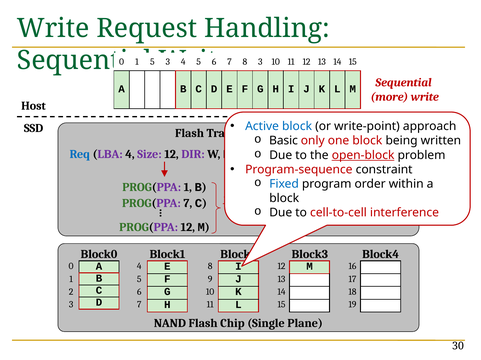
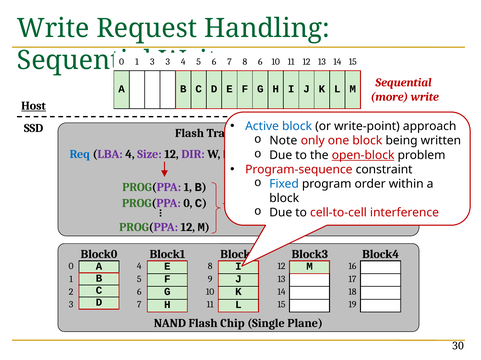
5 at (152, 62): 5 -> 3
8 3: 3 -> 6
Host underline: none -> present
Basic: Basic -> Note
PROG(PPA 7: 7 -> 0
